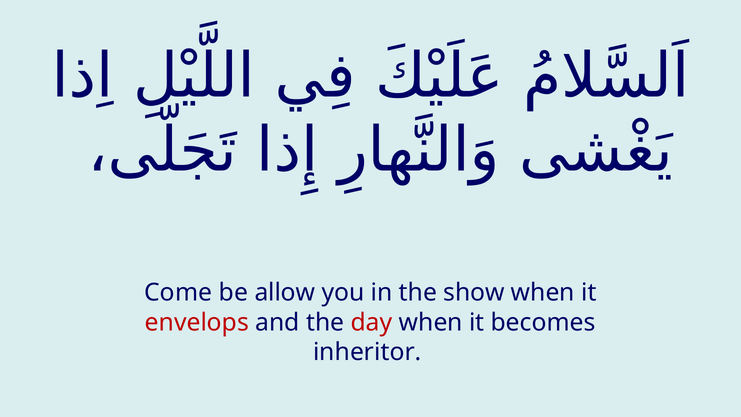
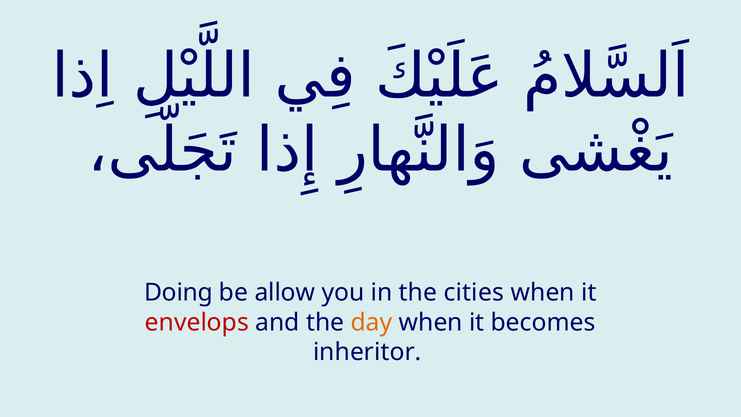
Come: Come -> Doing
show: show -> cities
day colour: red -> orange
